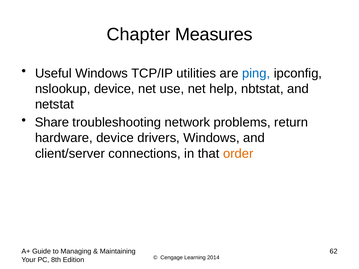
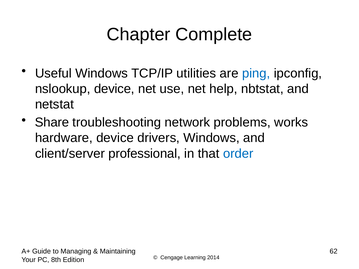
Measures: Measures -> Complete
return: return -> works
connections: connections -> professional
order colour: orange -> blue
